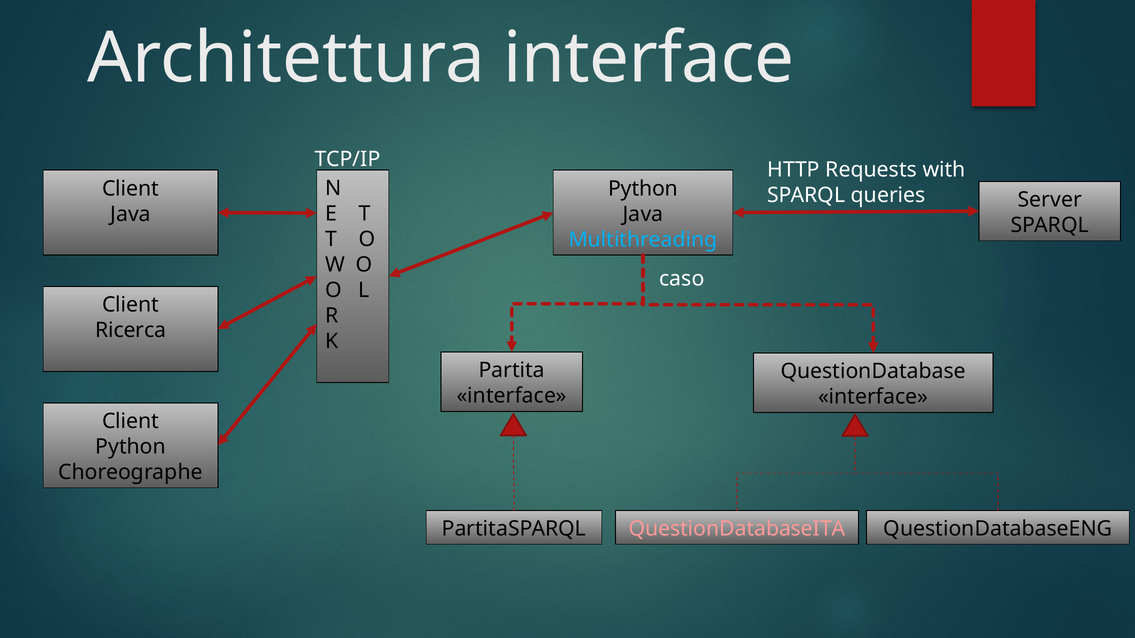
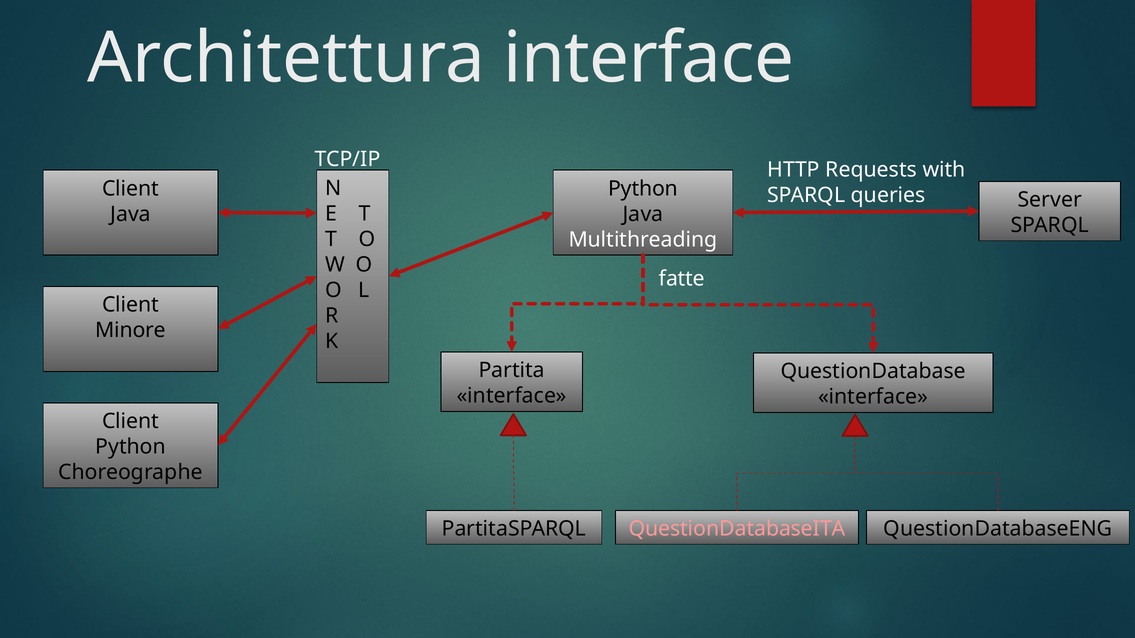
Multithreading colour: light blue -> white
caso: caso -> fatte
Ricerca: Ricerca -> Minore
